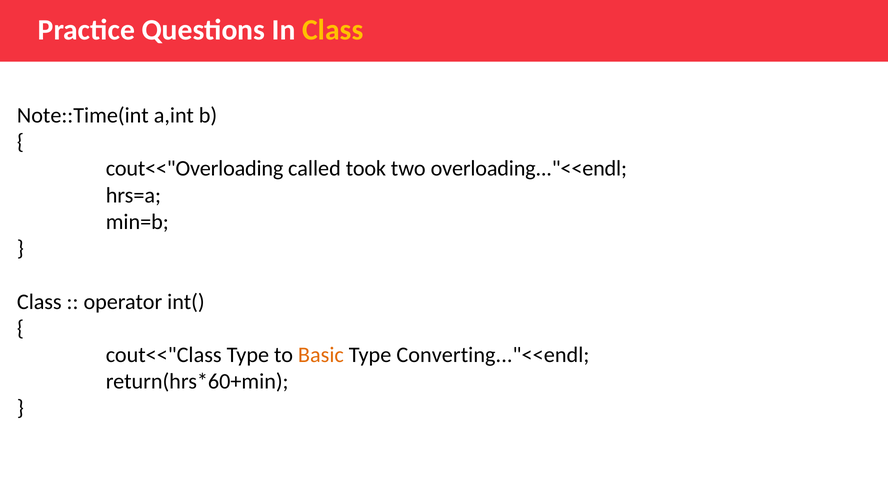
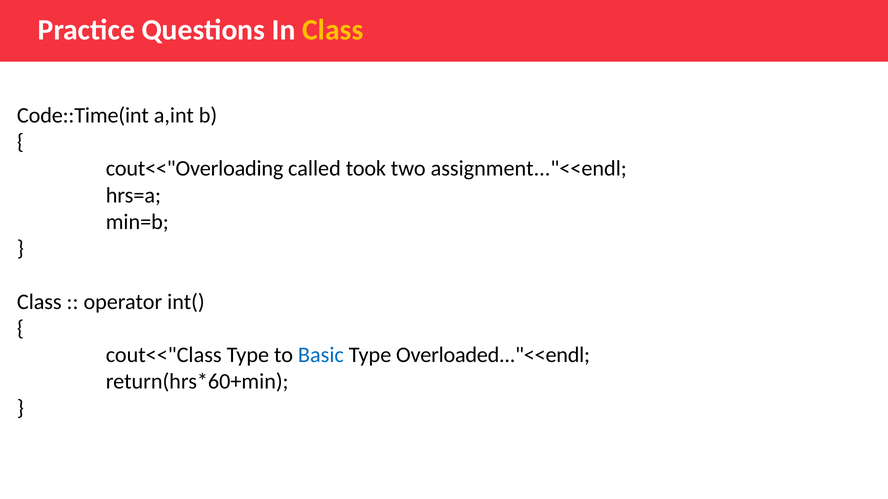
Note::Time(int: Note::Time(int -> Code::Time(int
overloading..."<<endl: overloading..."<<endl -> assignment..."<<endl
Basic colour: orange -> blue
Converting..."<<endl: Converting..."<<endl -> Overloaded..."<<endl
